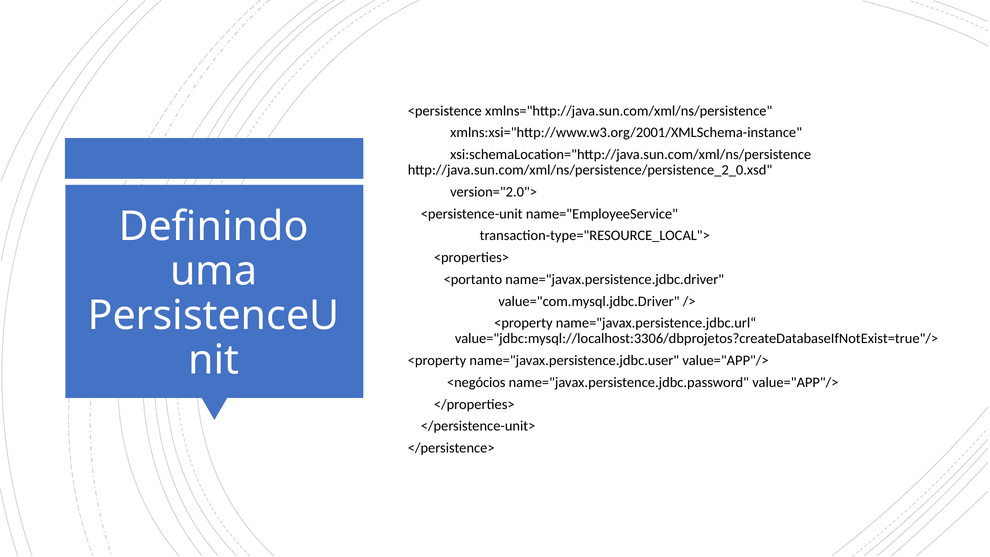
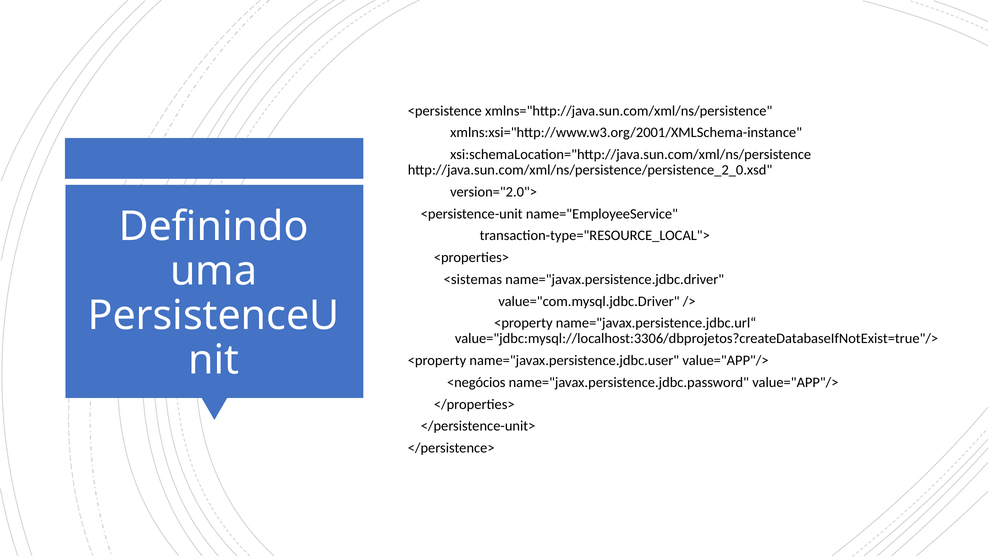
<portanto: <portanto -> <sistemas
